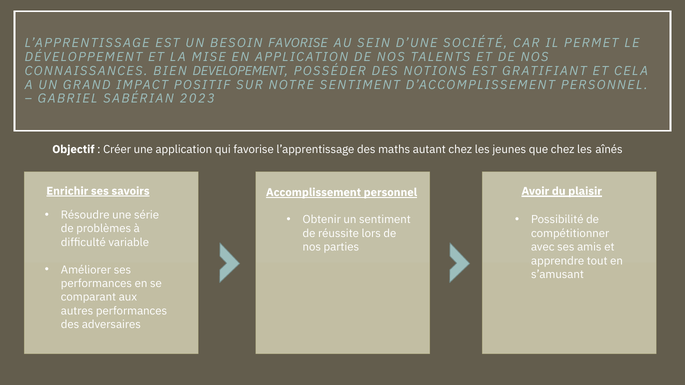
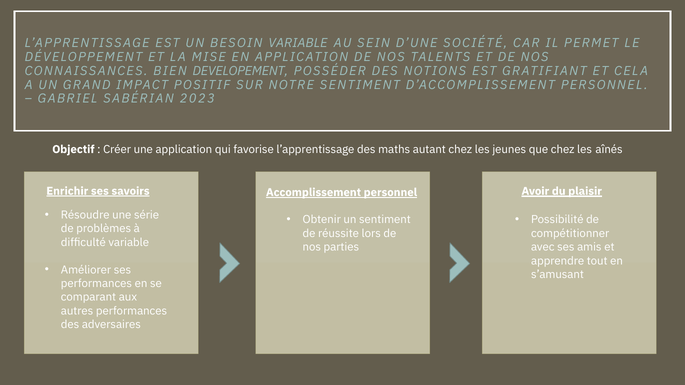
BESOIN FAVORISE: FAVORISE -> VARIABLE
